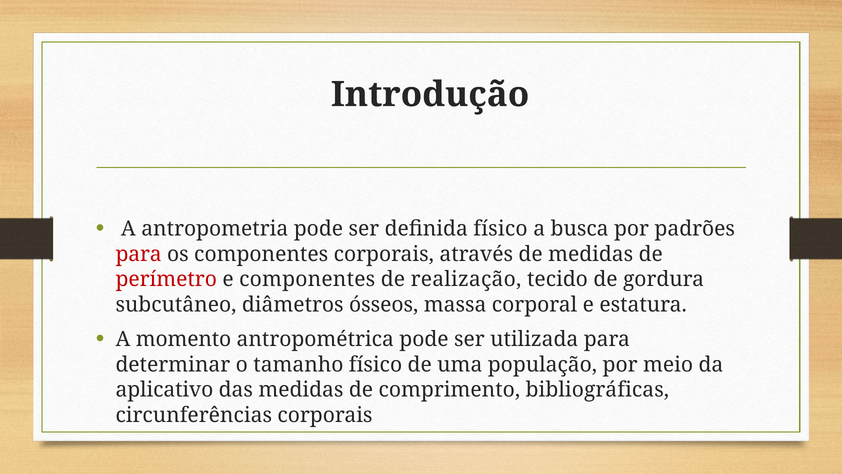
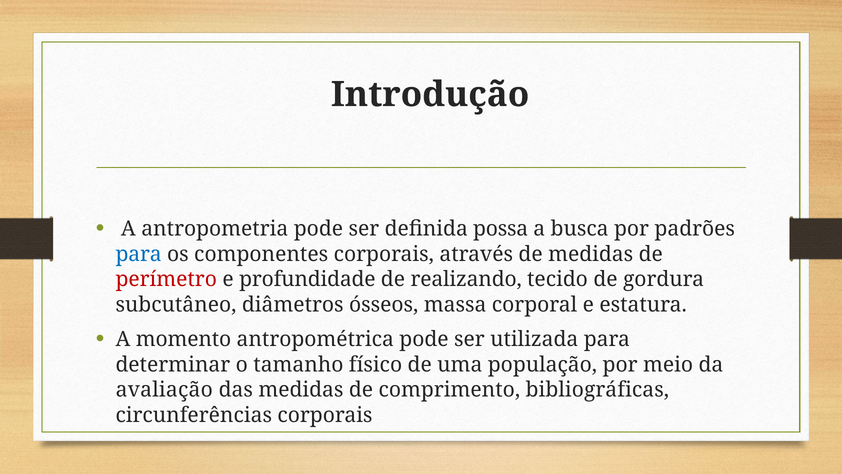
definida físico: físico -> possa
para at (139, 254) colour: red -> blue
e componentes: componentes -> profundidade
realização: realização -> realizando
aplicativo: aplicativo -> avaliação
